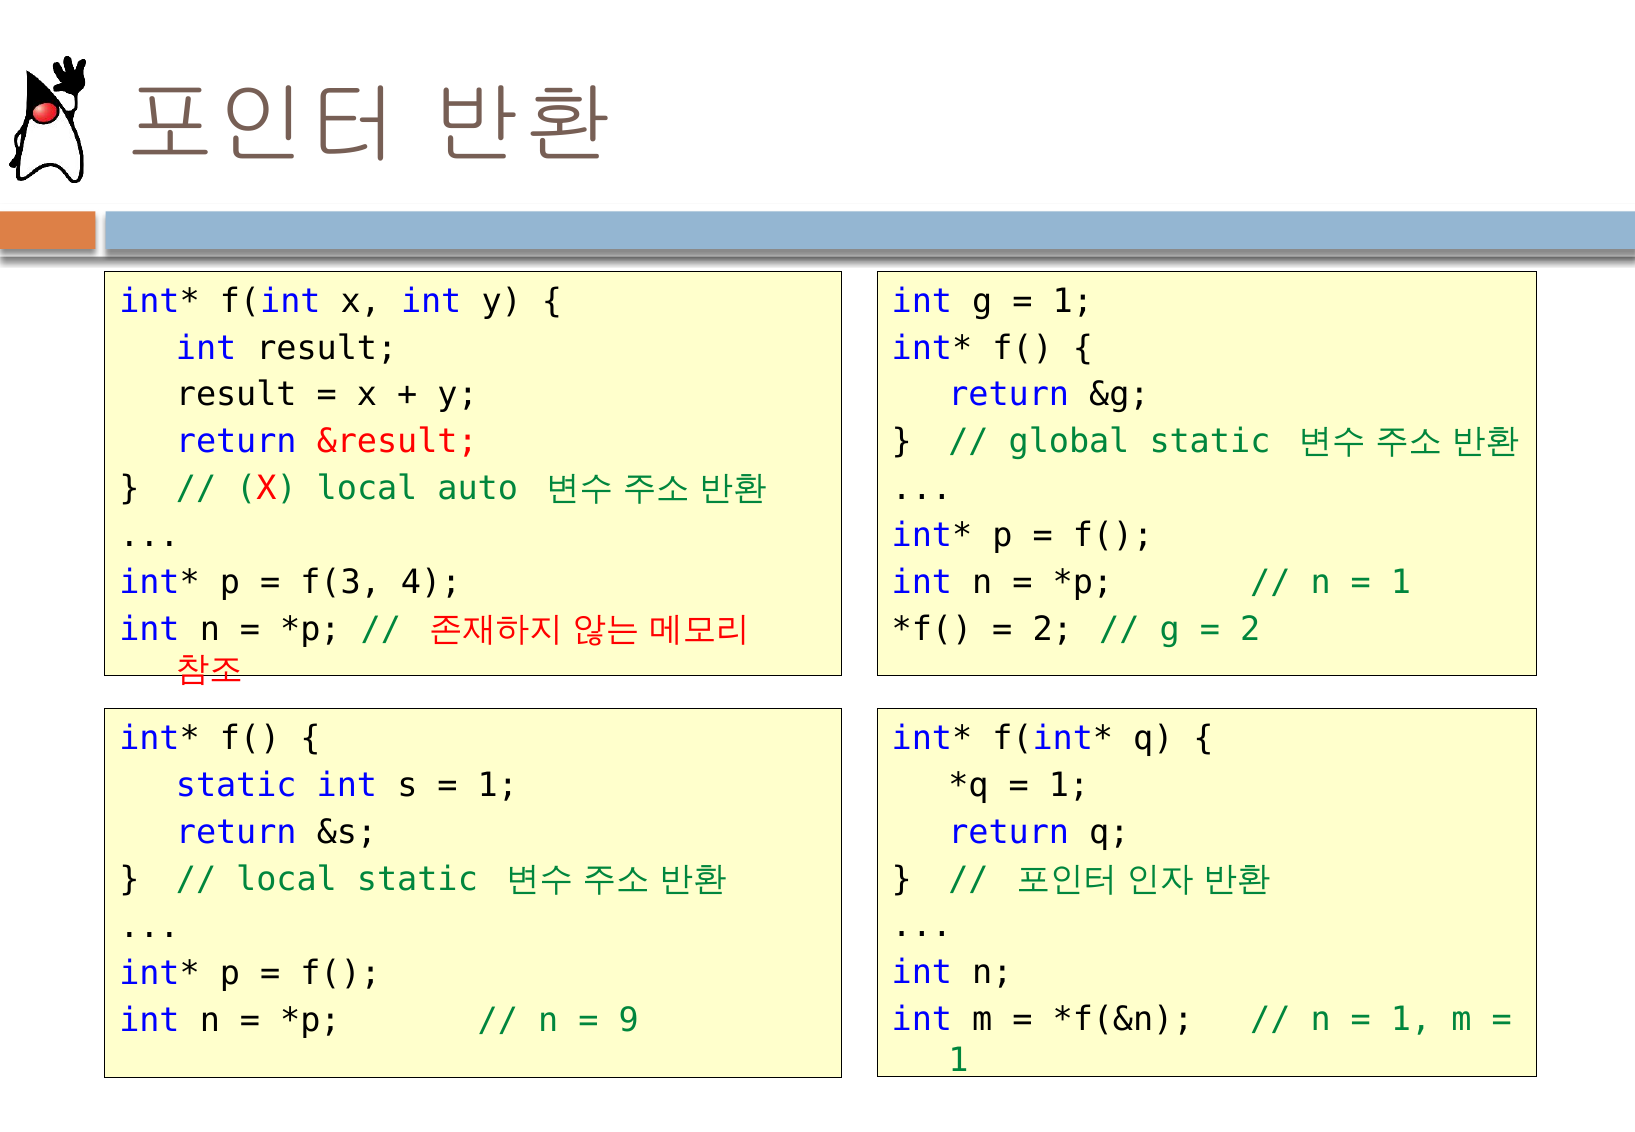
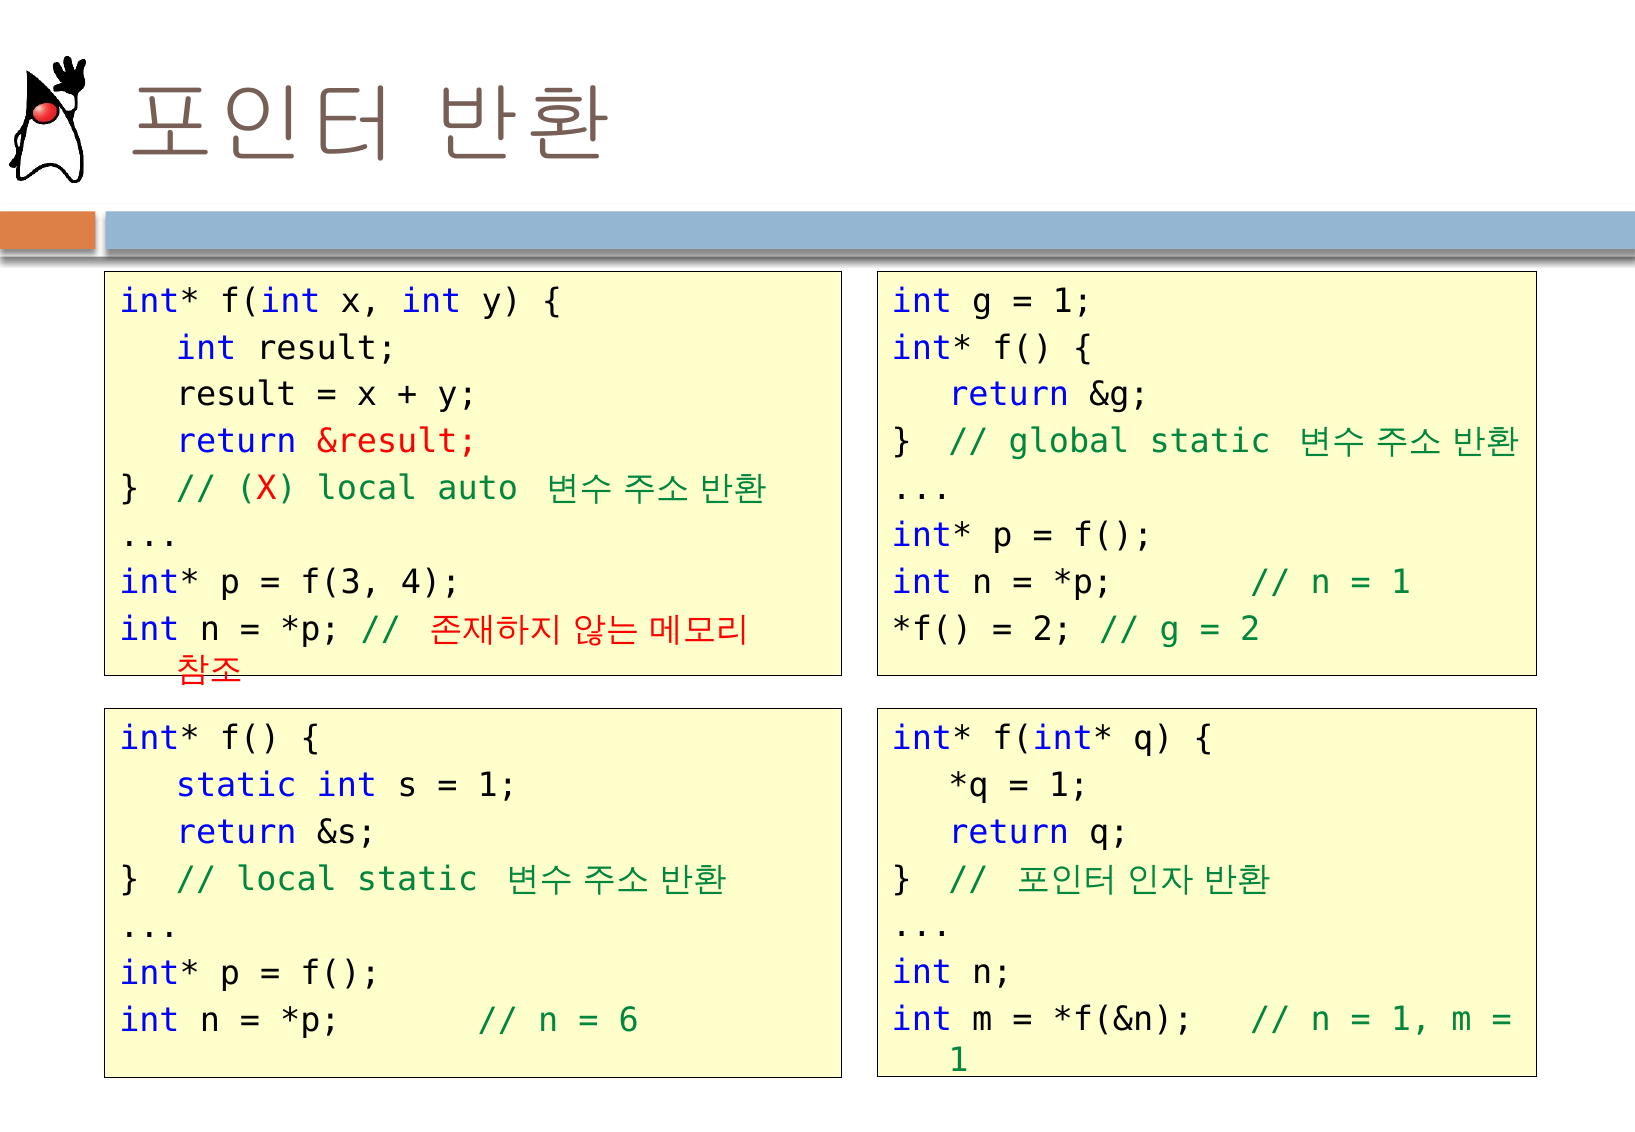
9: 9 -> 6
